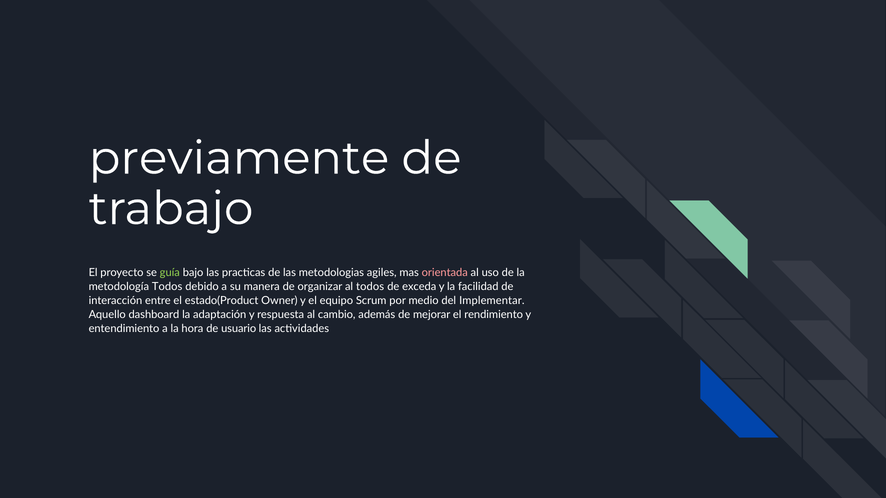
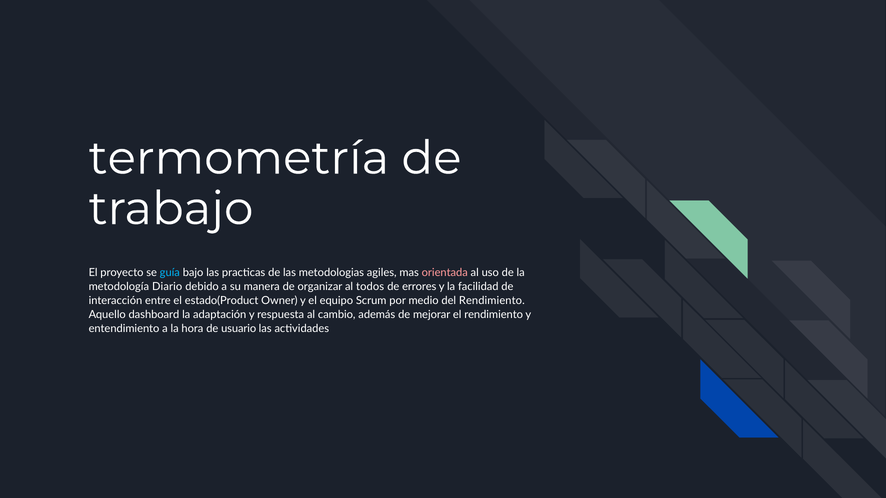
previamente: previamente -> termometría
guía colour: light green -> light blue
metodología Todos: Todos -> Diario
exceda: exceda -> errores
del Implementar: Implementar -> Rendimiento
